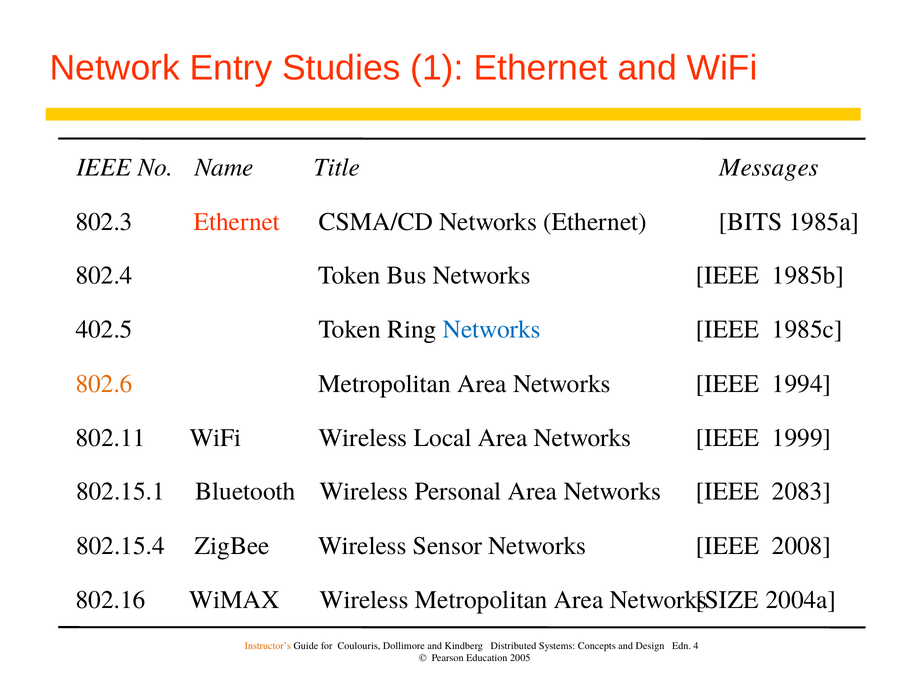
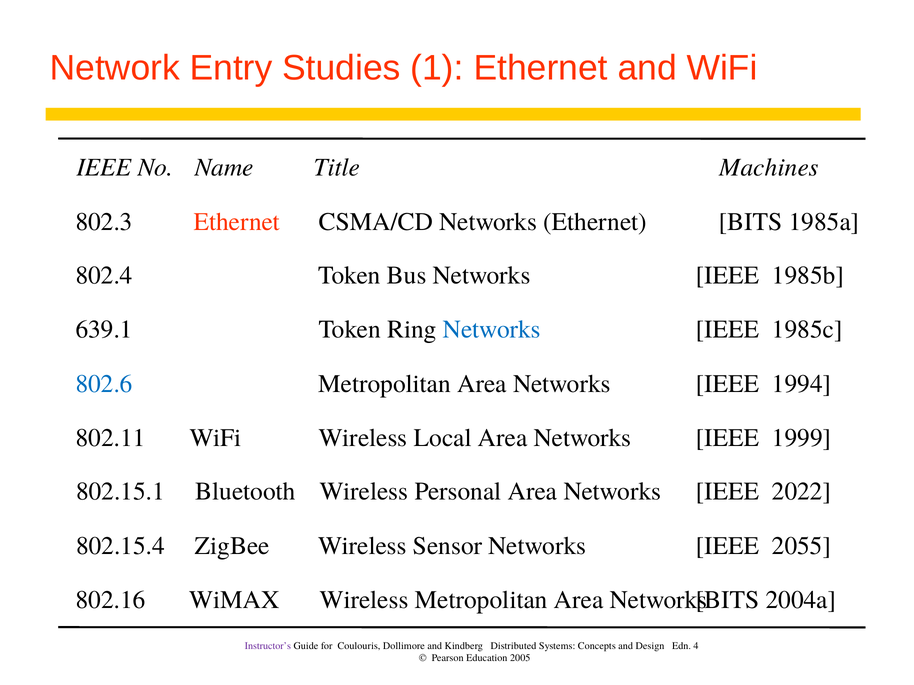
Messages: Messages -> Machines
402.5: 402.5 -> 639.1
802.6 colour: orange -> blue
2083: 2083 -> 2022
2008: 2008 -> 2055
SIZE at (727, 600): SIZE -> BITS
Instructor’s colour: orange -> purple
